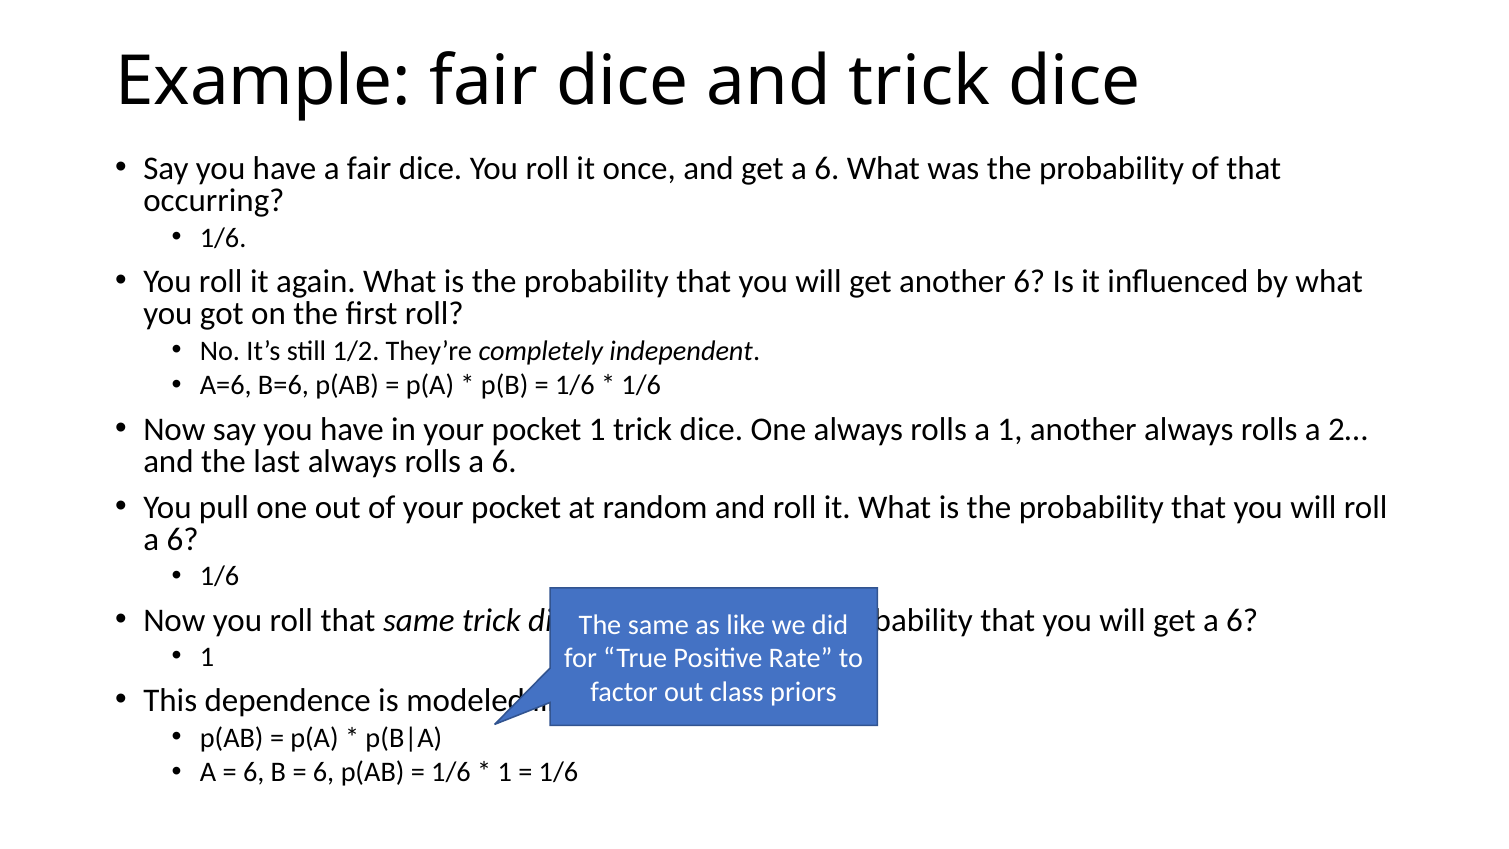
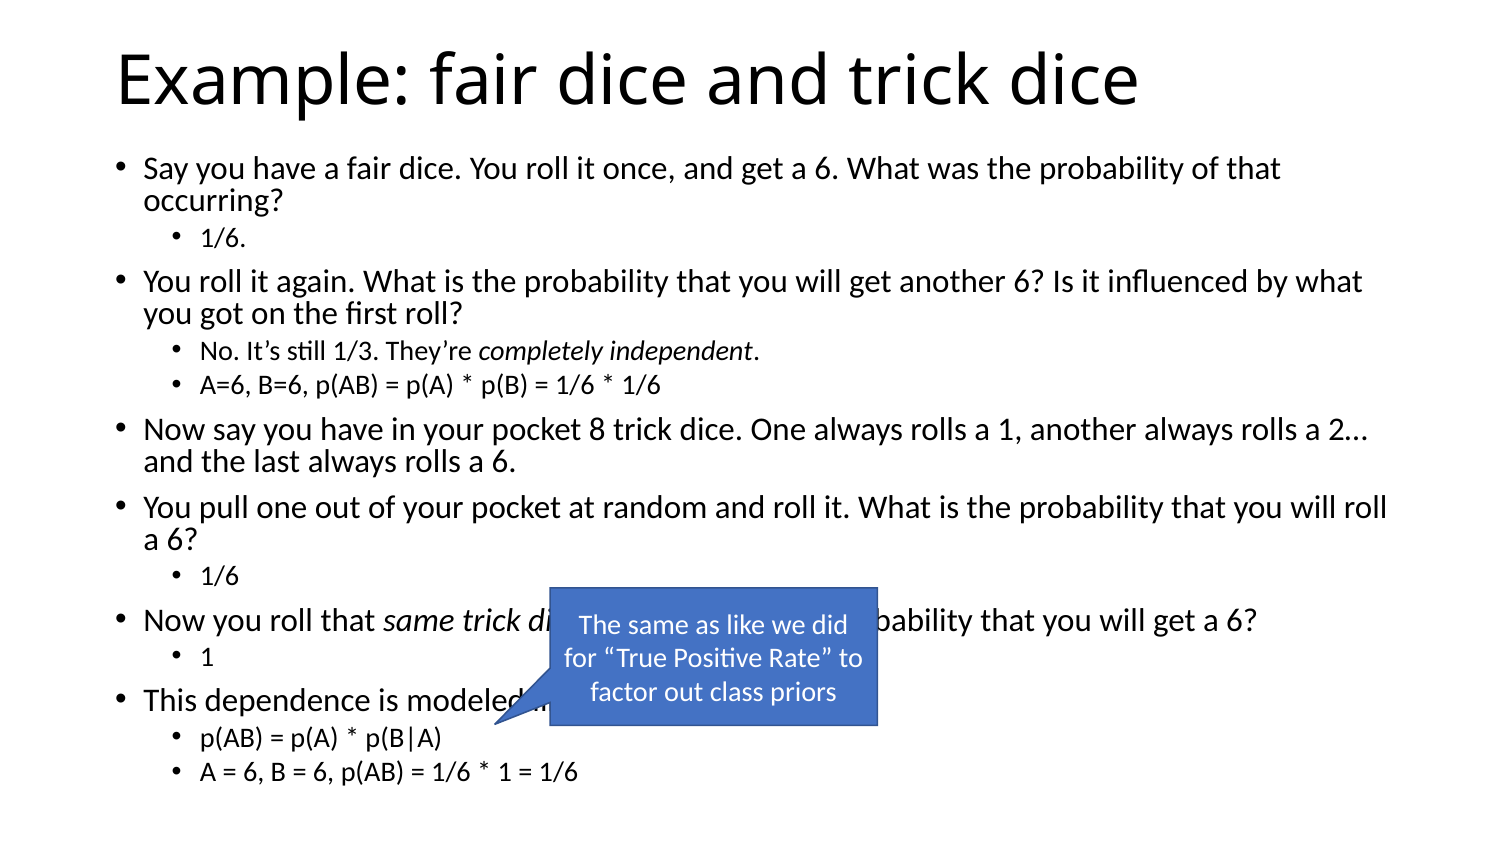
1/2: 1/2 -> 1/3
pocket 1: 1 -> 8
